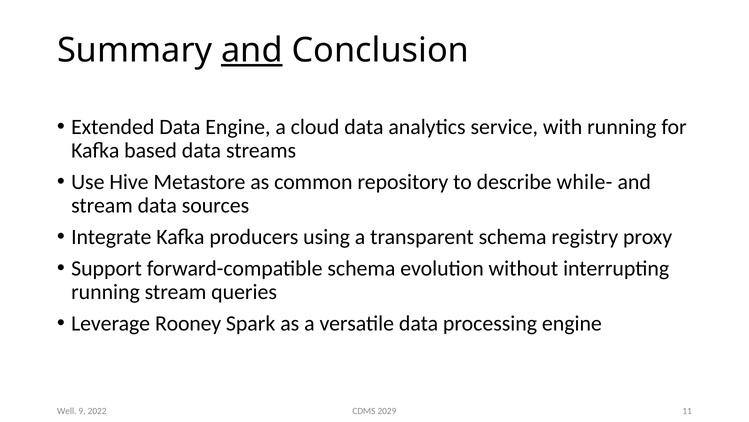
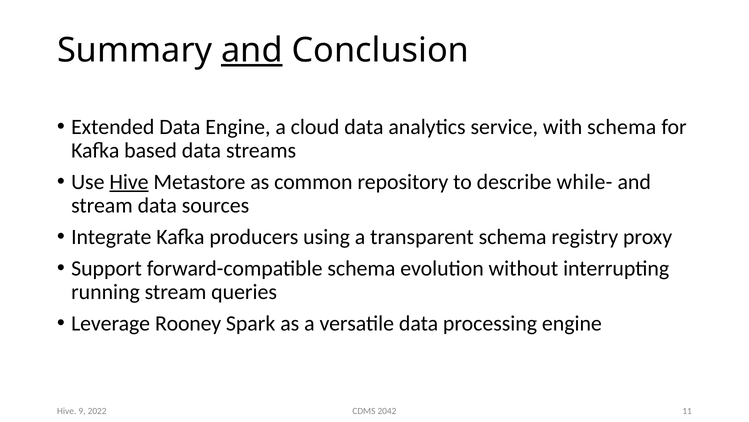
with running: running -> schema
Hive at (129, 182) underline: none -> present
2029: 2029 -> 2042
Well at (67, 411): Well -> Hive
